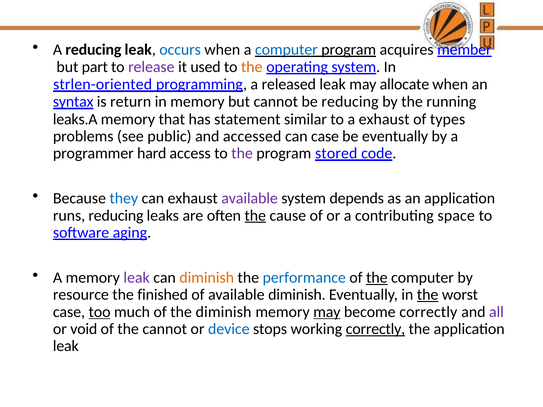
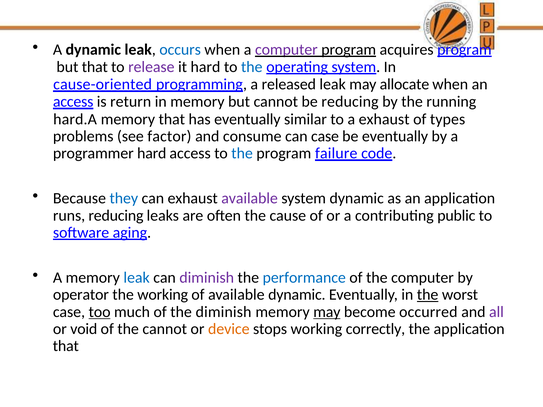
A reducing: reducing -> dynamic
computer at (286, 50) colour: blue -> purple
acquires member: member -> program
but part: part -> that
it used: used -> hard
the at (252, 67) colour: orange -> blue
strlen-oriented: strlen-oriented -> cause-oriented
syntax at (73, 102): syntax -> access
leaks.A: leaks.A -> hard.A
has statement: statement -> eventually
public: public -> factor
accessed: accessed -> consume
the at (242, 153) colour: purple -> blue
stored: stored -> failure
system depends: depends -> dynamic
the at (255, 216) underline: present -> none
space: space -> public
leak at (137, 278) colour: purple -> blue
diminish at (207, 278) colour: orange -> purple
the at (377, 278) underline: present -> none
resource: resource -> operator
the finished: finished -> working
available diminish: diminish -> dynamic
become correctly: correctly -> occurred
device colour: blue -> orange
correctly at (375, 329) underline: present -> none
leak at (66, 346): leak -> that
